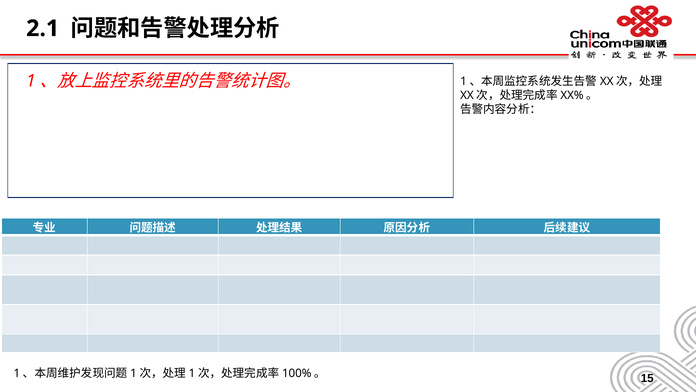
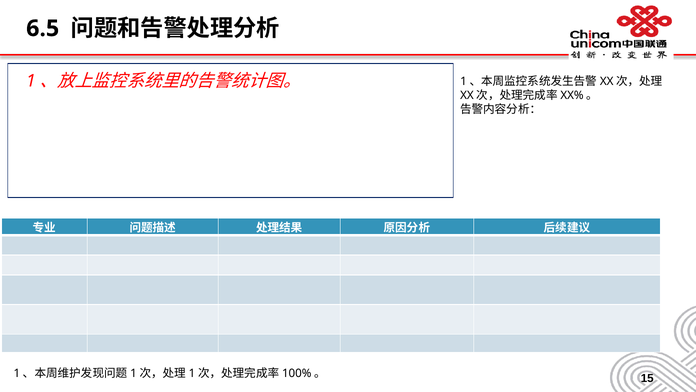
2.1: 2.1 -> 6.5
